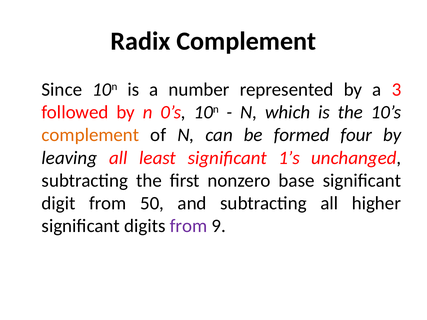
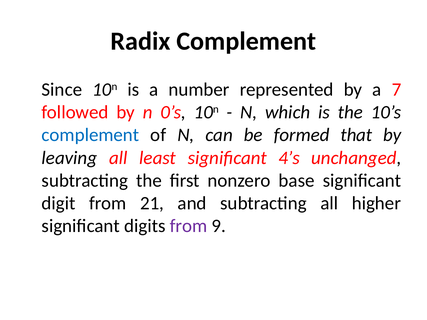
3: 3 -> 7
complement at (90, 135) colour: orange -> blue
four: four -> that
1’s: 1’s -> 4’s
50: 50 -> 21
